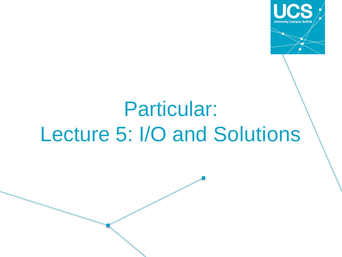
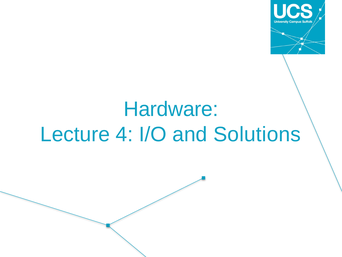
Particular: Particular -> Hardware
5: 5 -> 4
